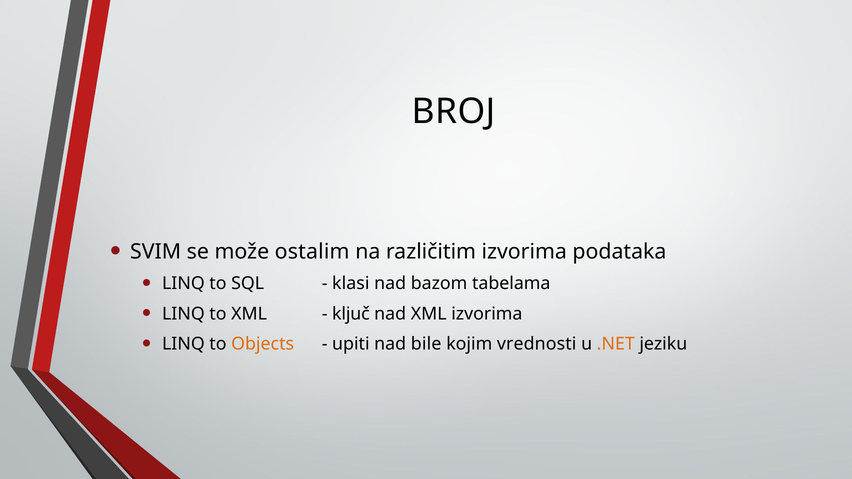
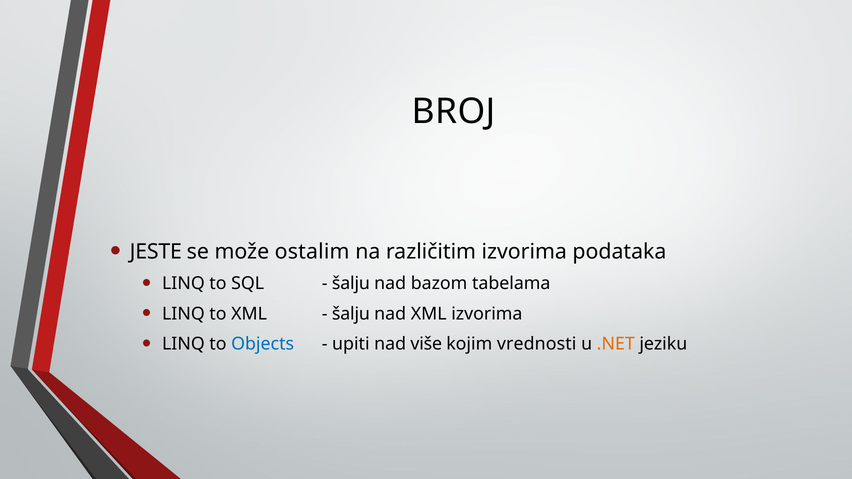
SVIM: SVIM -> JESTE
klasi at (351, 284): klasi -> šalju
ključ at (351, 314): ključ -> šalju
Objects colour: orange -> blue
bile: bile -> više
